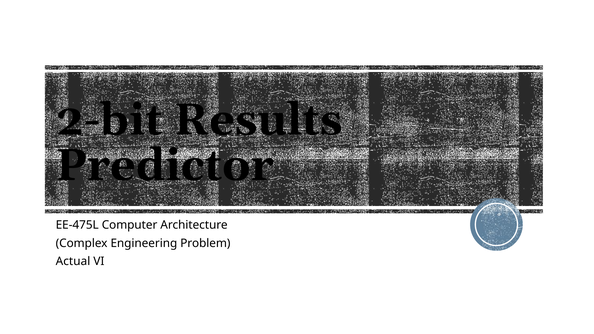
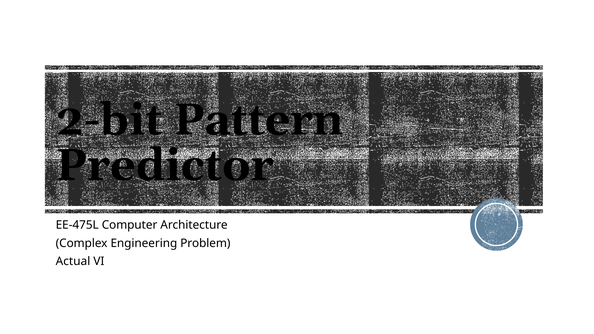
Results: Results -> Pattern
